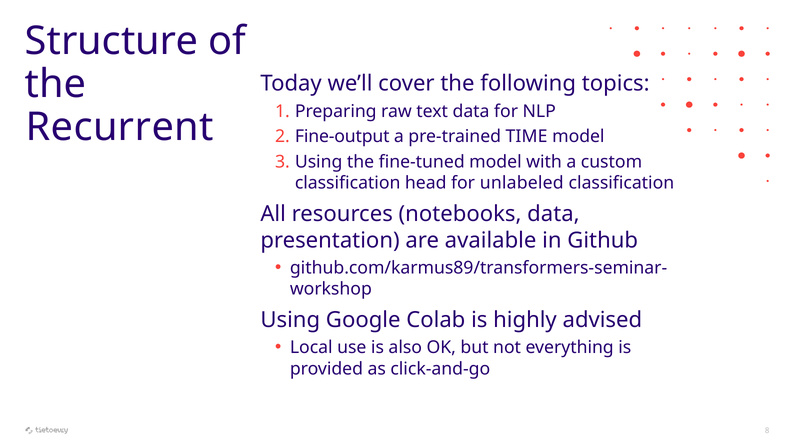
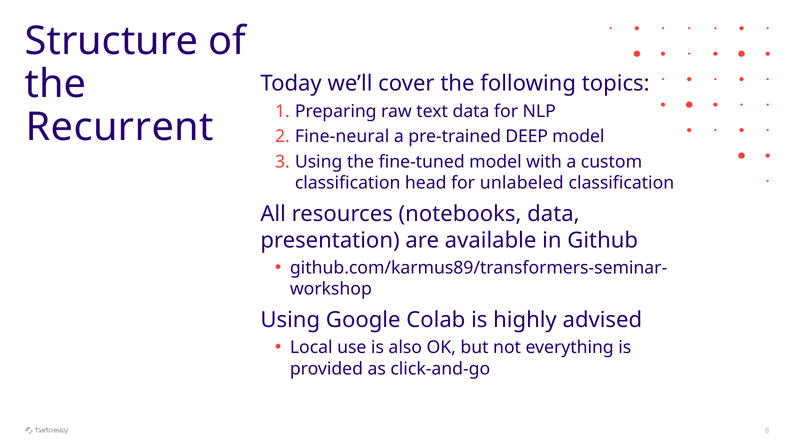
Fine-output: Fine-output -> Fine-neural
TIME: TIME -> DEEP
